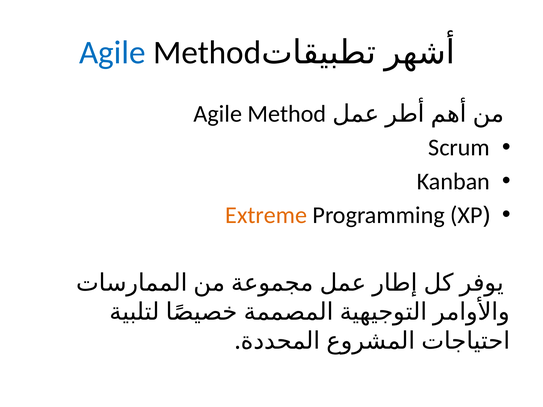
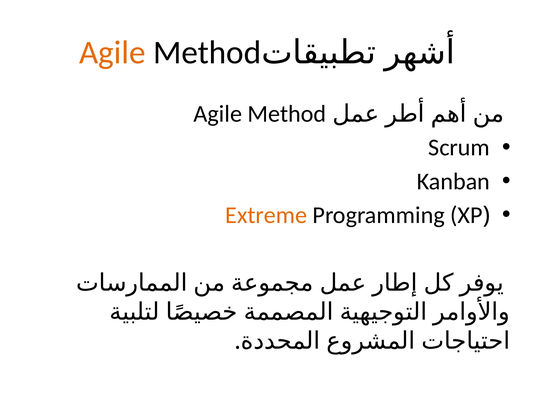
Agile at (112, 53) colour: blue -> orange
